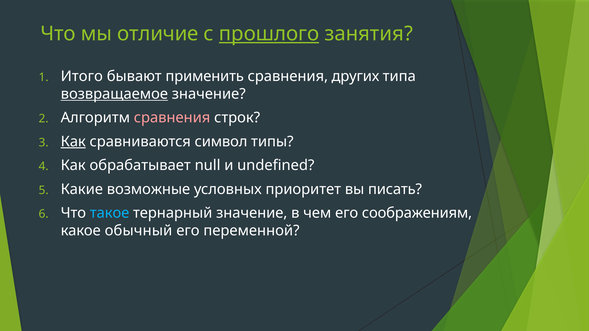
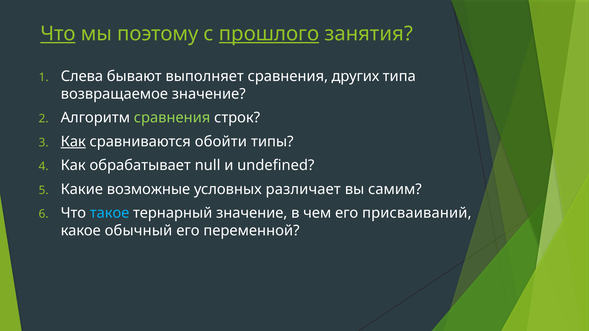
Что at (58, 34) underline: none -> present
отличие: отличие -> поэтому
Итого: Итого -> Слева
применить: применить -> выполняет
возвращаемое underline: present -> none
сравнения at (172, 118) colour: pink -> light green
символ: символ -> обойти
приоритет: приоритет -> различает
писать: писать -> самим
соображениям: соображениям -> присваиваний
